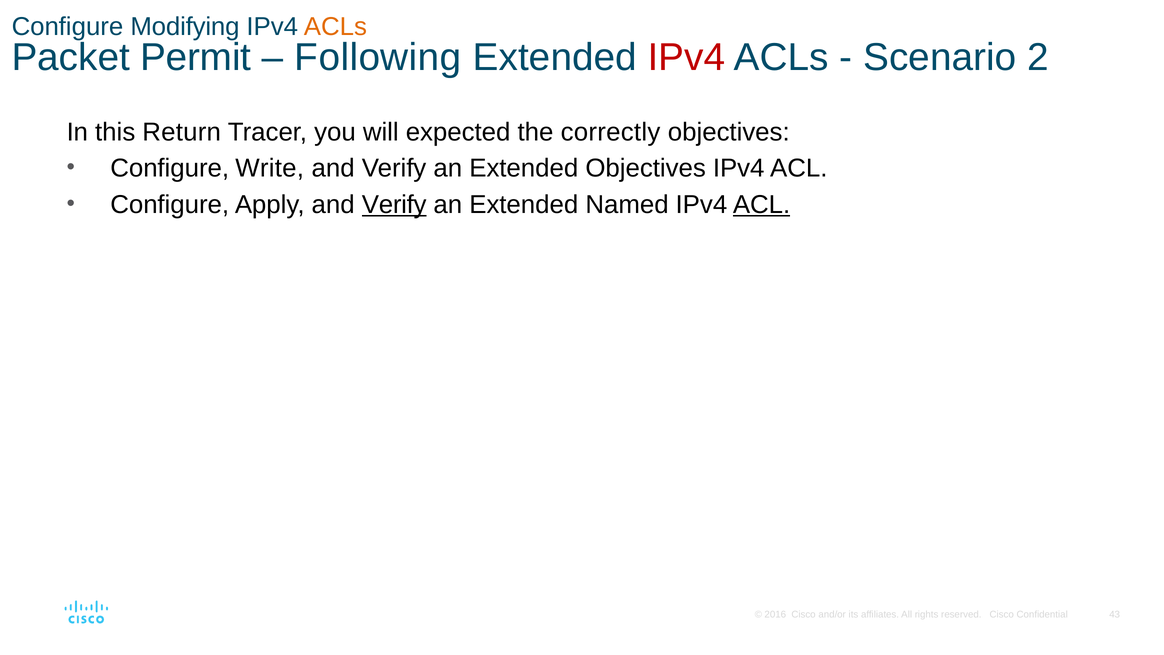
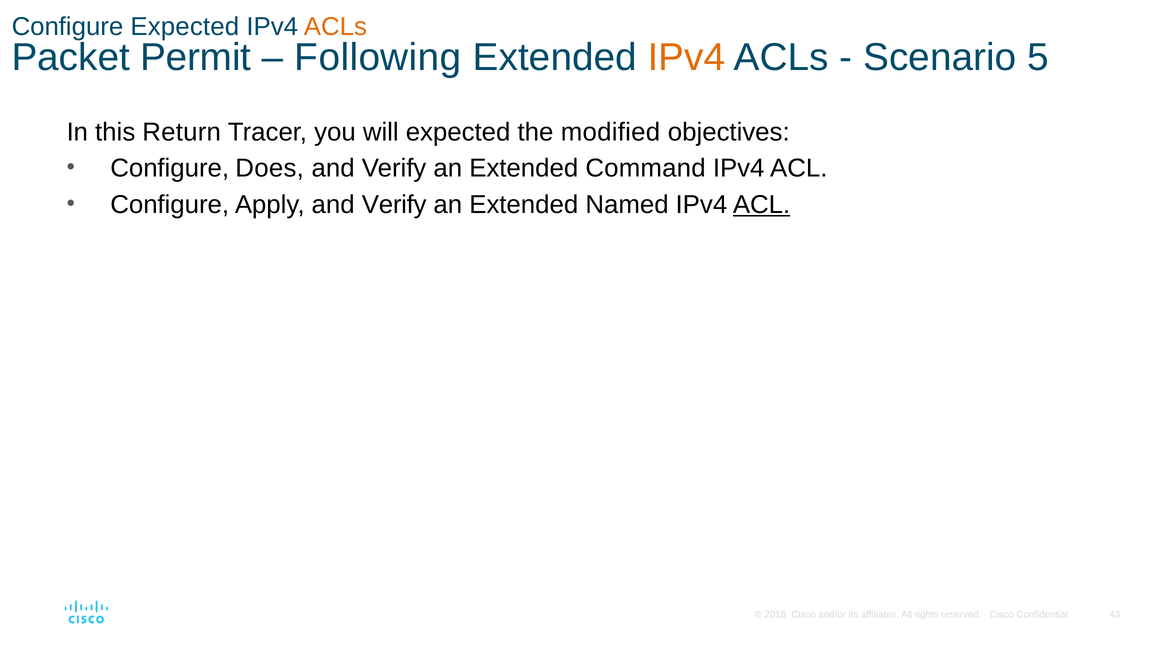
Configure Modifying: Modifying -> Expected
IPv4 at (686, 57) colour: red -> orange
2: 2 -> 5
correctly: correctly -> modified
Write: Write -> Does
Extended Objectives: Objectives -> Command
Verify at (394, 204) underline: present -> none
